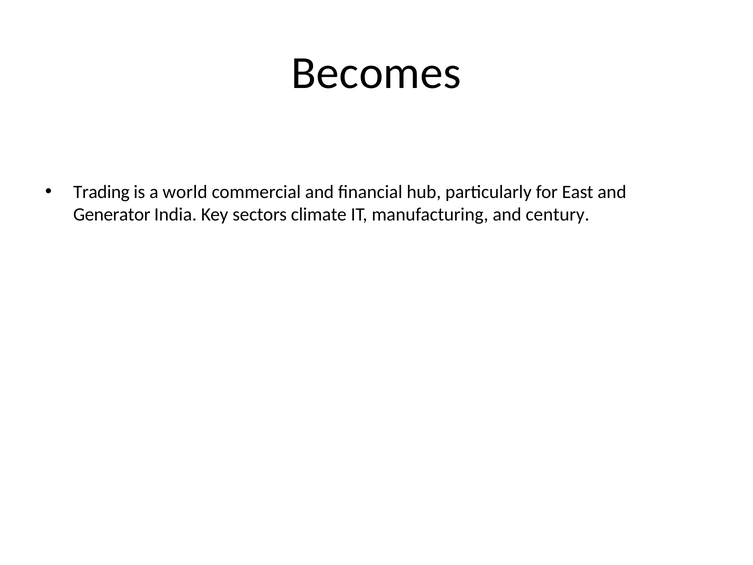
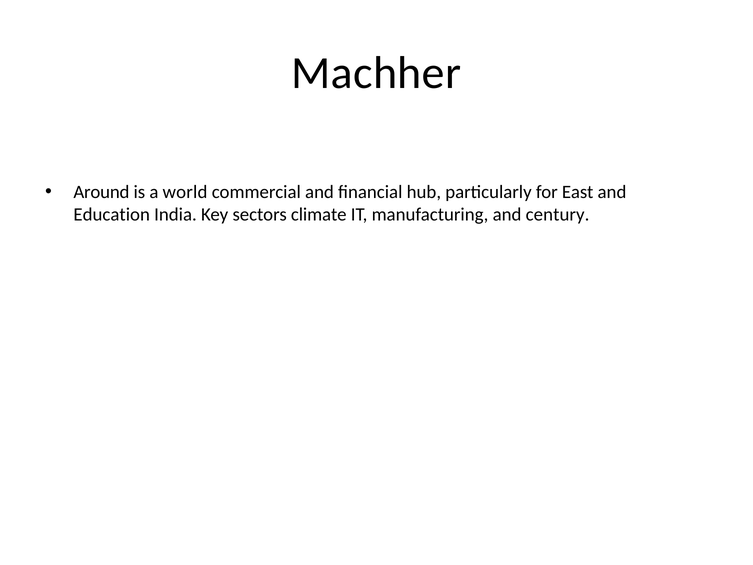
Becomes: Becomes -> Machher
Trading: Trading -> Around
Generator: Generator -> Education
